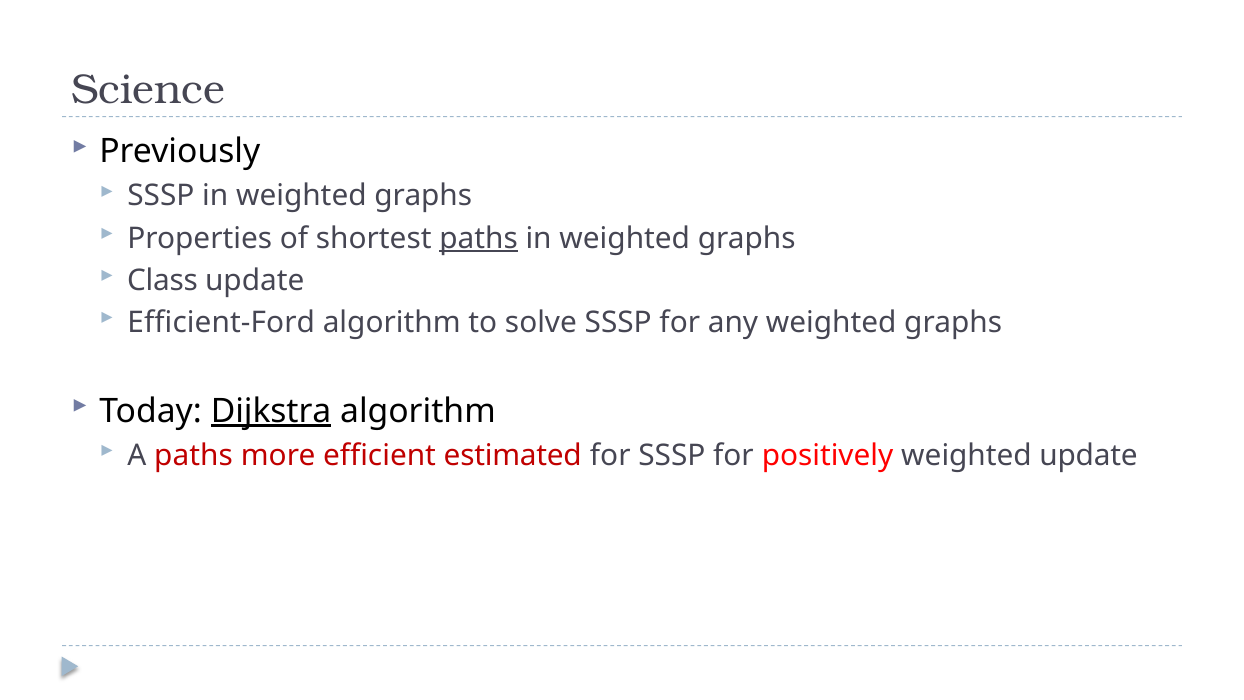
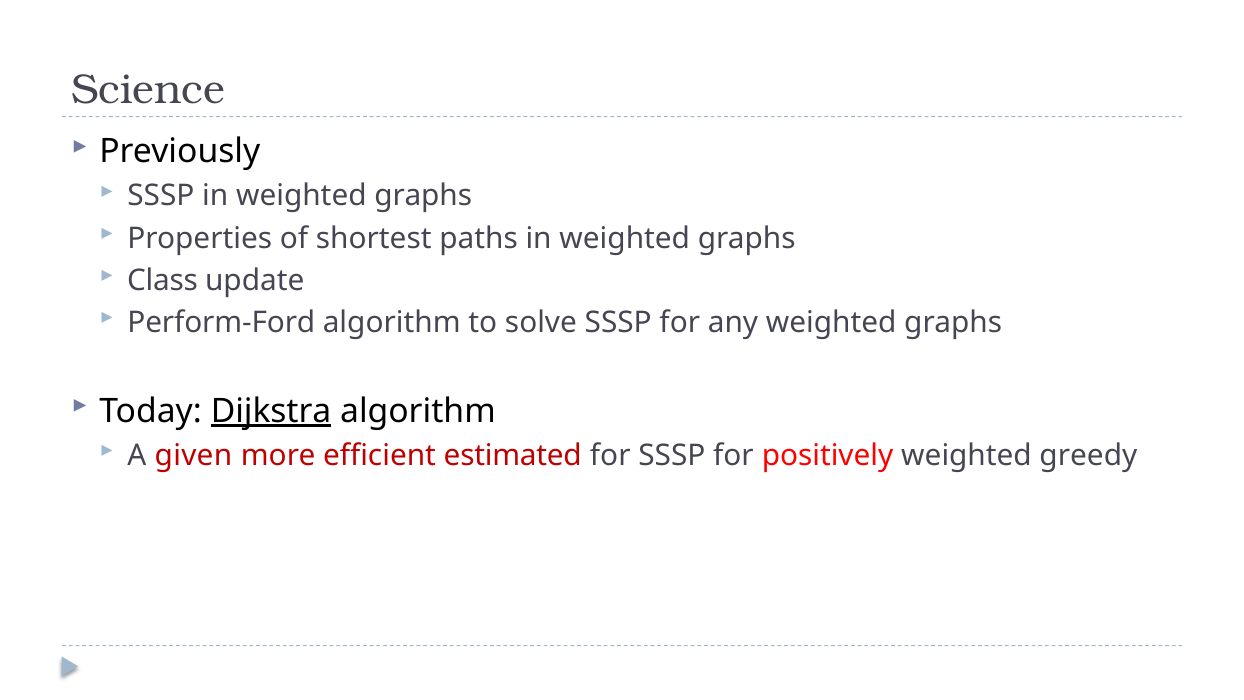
paths at (479, 238) underline: present -> none
Efficient-Ford: Efficient-Ford -> Perform-Ford
A paths: paths -> given
weighted update: update -> greedy
